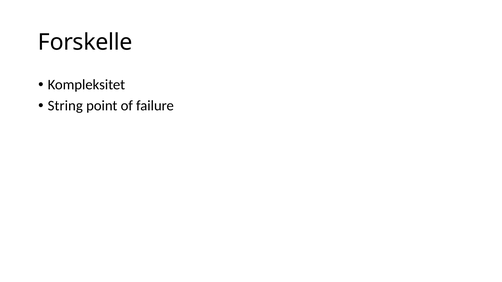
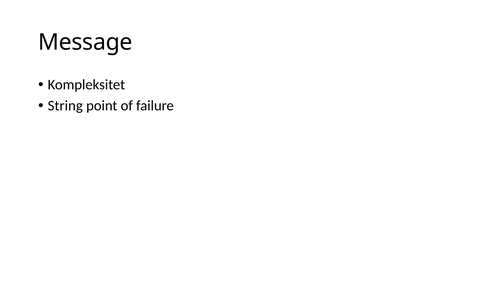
Forskelle: Forskelle -> Message
